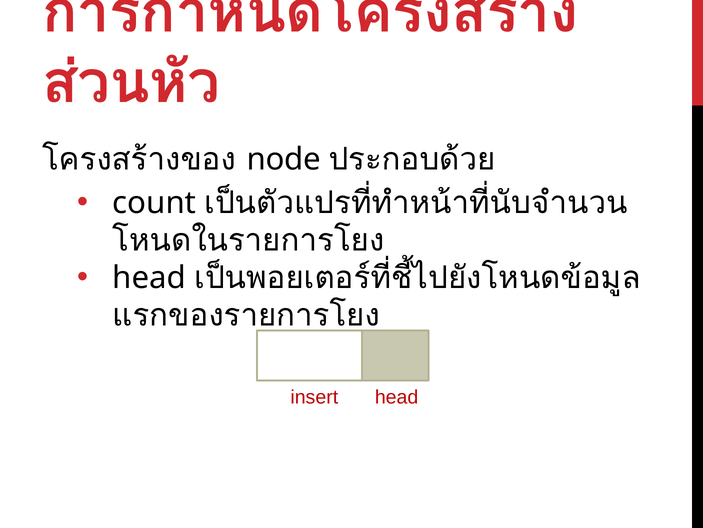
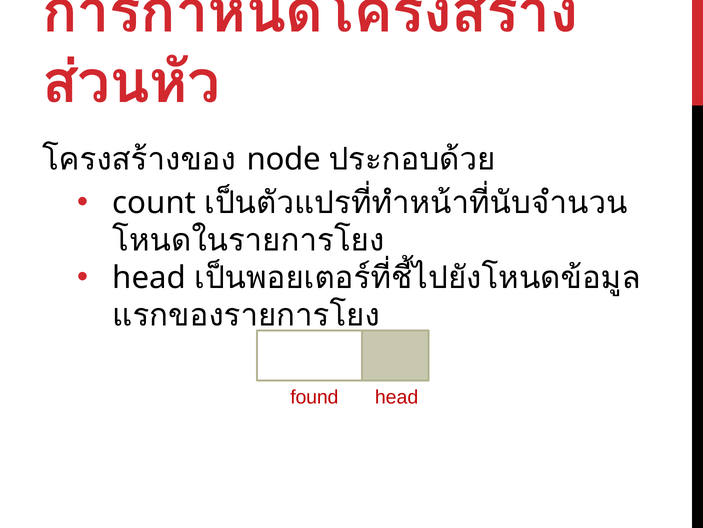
insert: insert -> found
